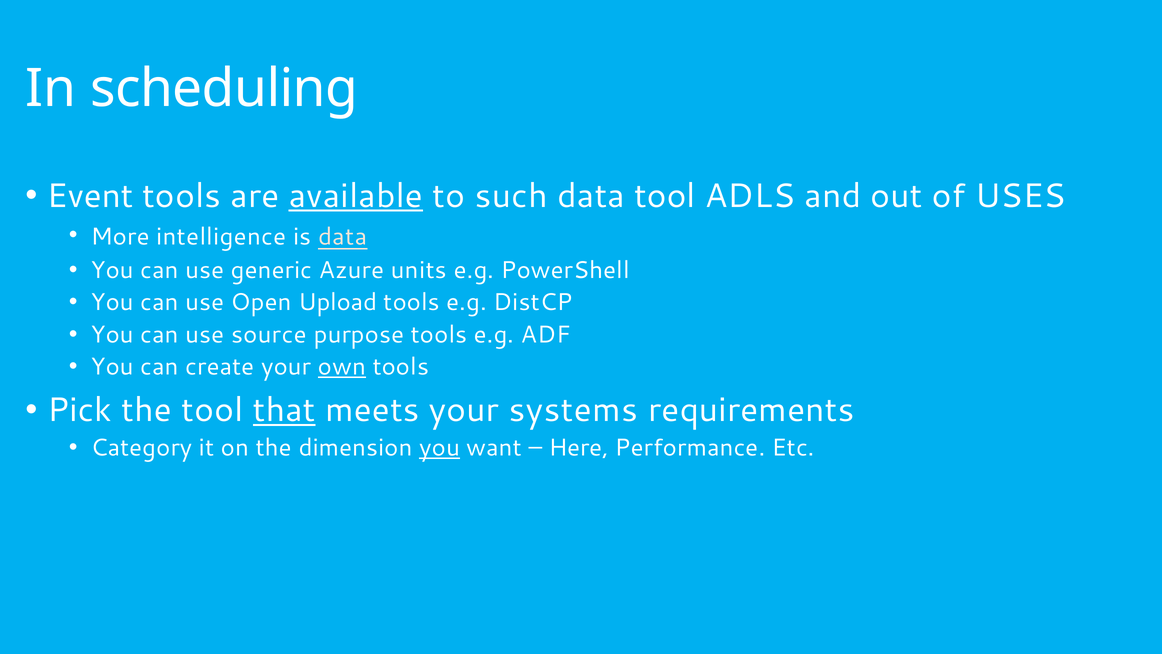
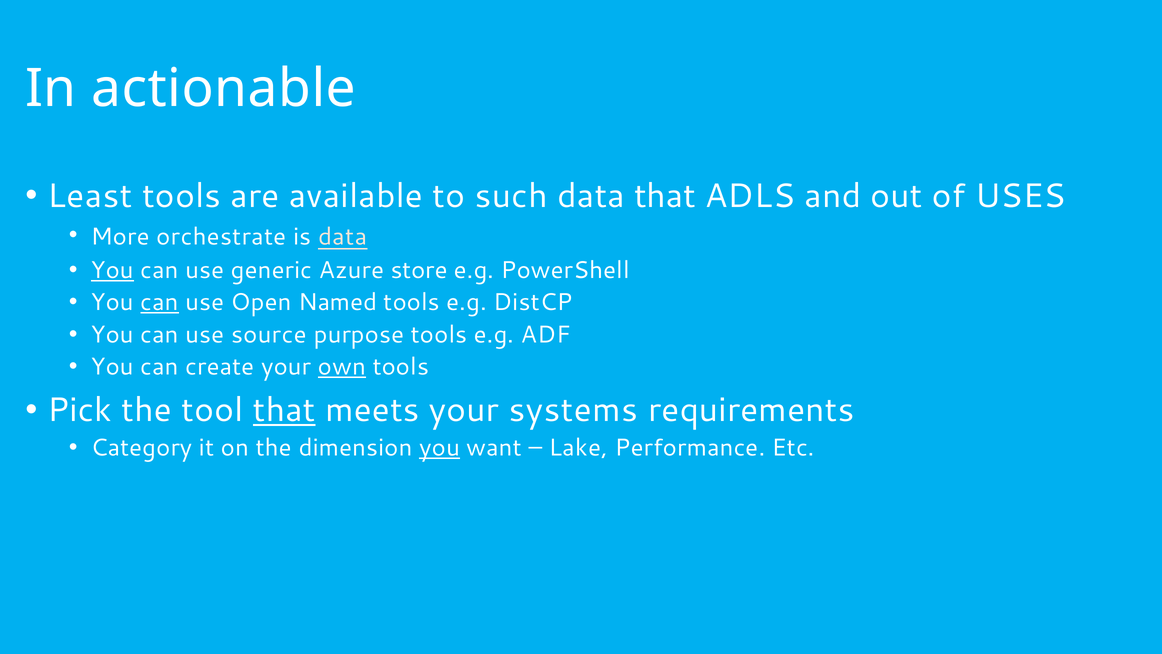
scheduling: scheduling -> actionable
Event: Event -> Least
available underline: present -> none
data tool: tool -> that
intelligence: intelligence -> orchestrate
You at (112, 270) underline: none -> present
units: units -> store
can at (160, 302) underline: none -> present
Upload: Upload -> Named
Here: Here -> Lake
